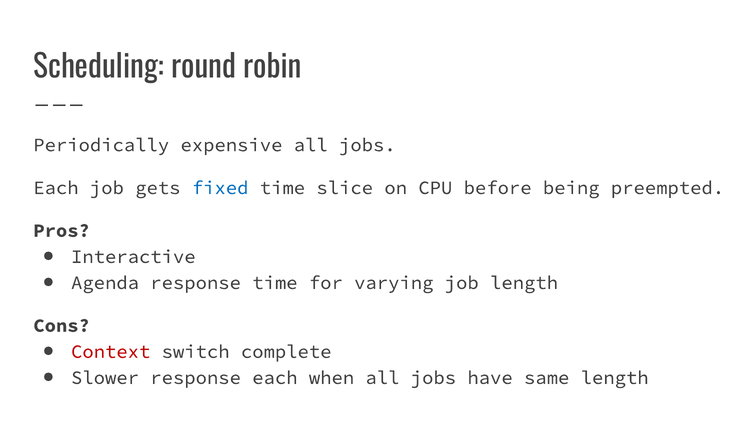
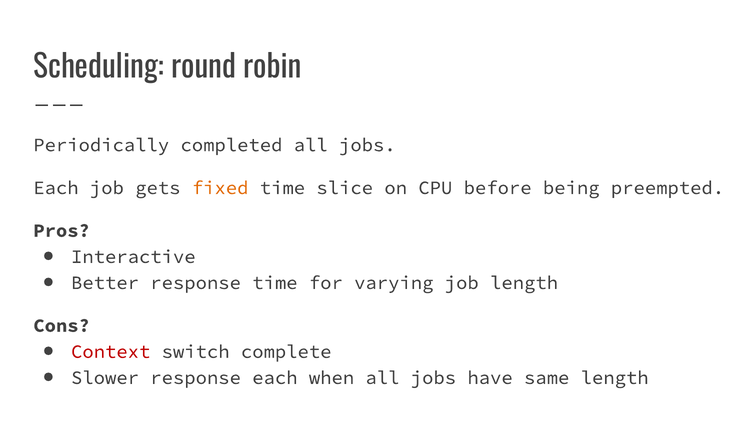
expensive: expensive -> completed
fixed colour: blue -> orange
Agenda: Agenda -> Better
